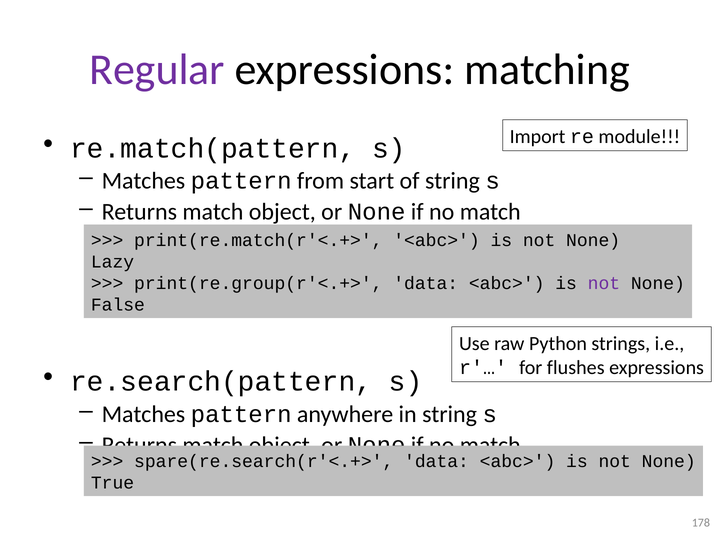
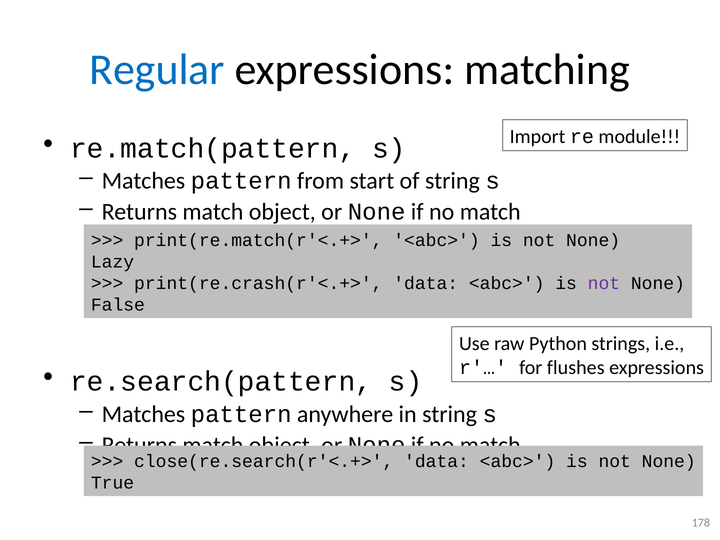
Regular colour: purple -> blue
print(re.group(r'<.+>: print(re.group(r'<.+> -> print(re.crash(r'<.+>
spare(re.search(r'<.+>: spare(re.search(r'<.+> -> close(re.search(r'<.+>
